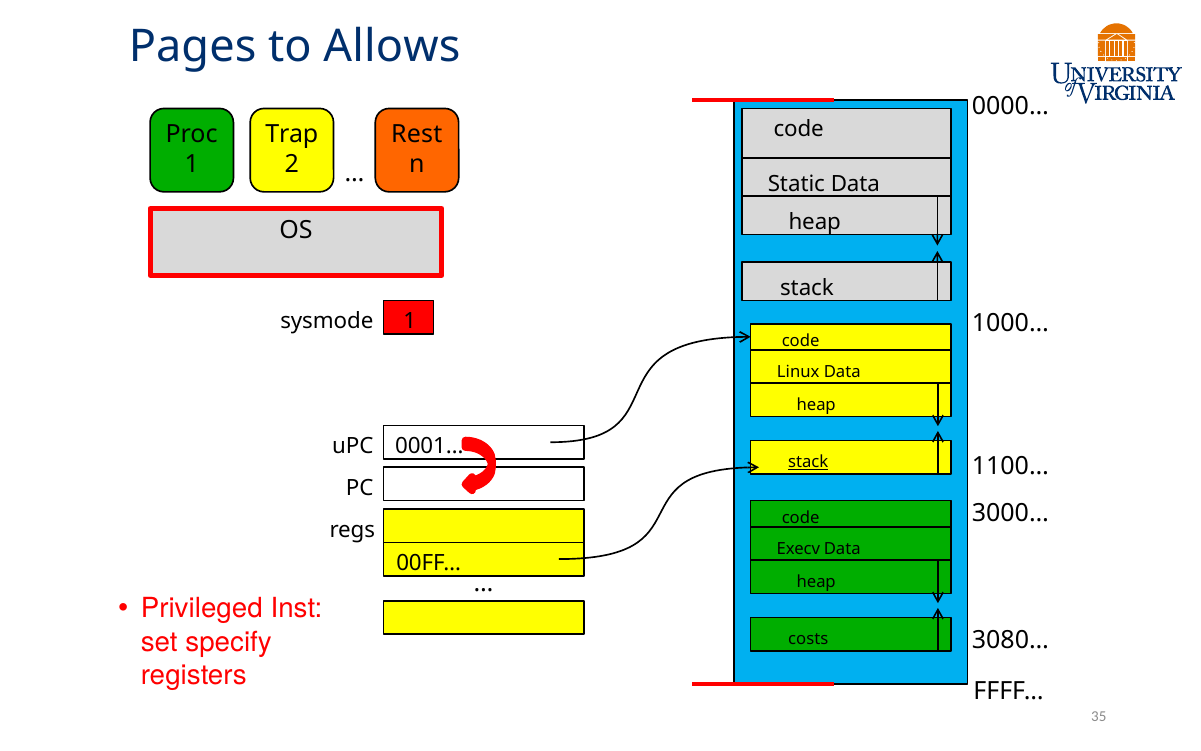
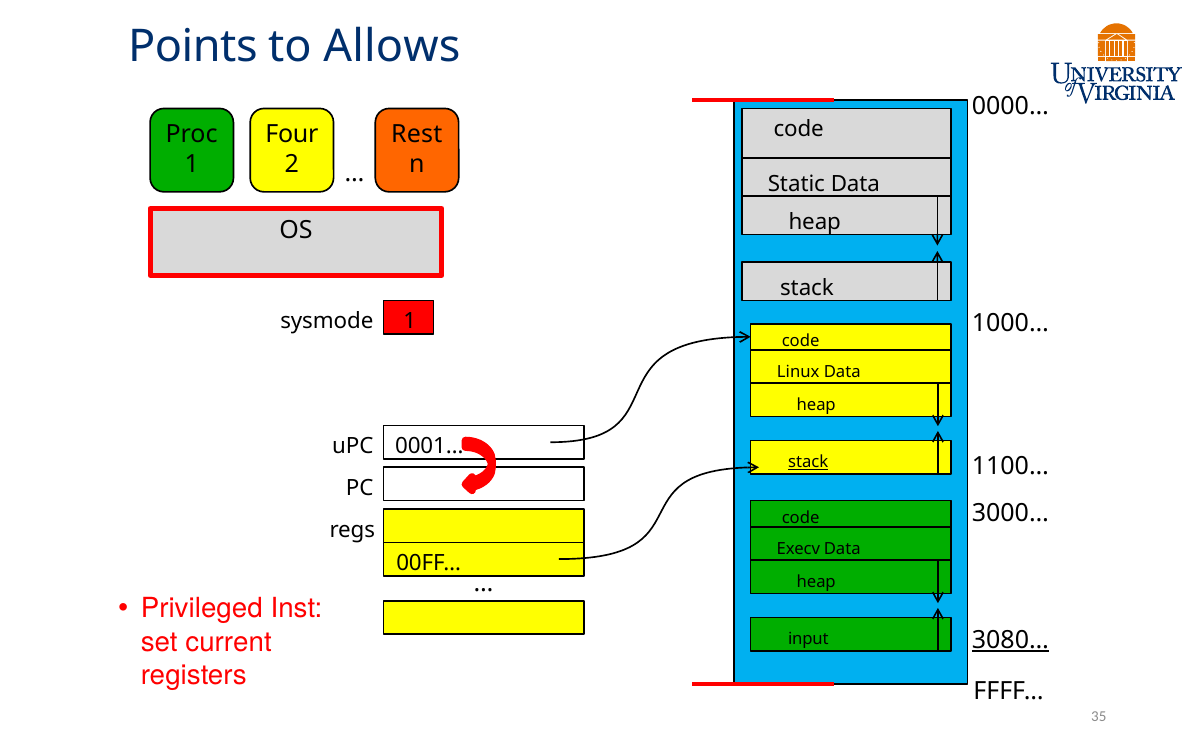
Pages: Pages -> Points
Trap: Trap -> Four
specify: specify -> current
3080… underline: none -> present
costs: costs -> input
